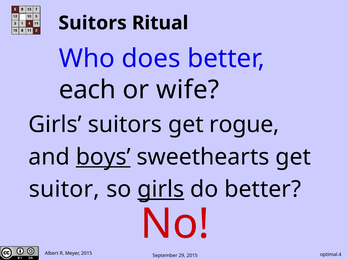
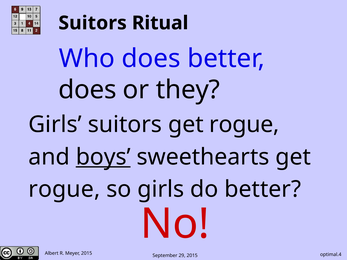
each at (87, 90): each -> does
wife: wife -> they
suitor at (64, 189): suitor -> rogue
girls at (161, 189) underline: present -> none
